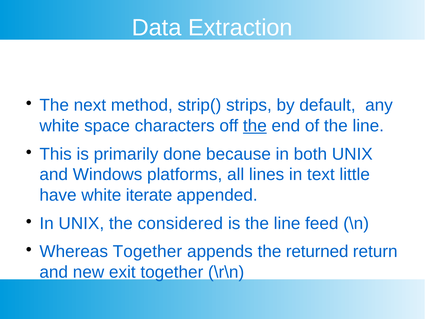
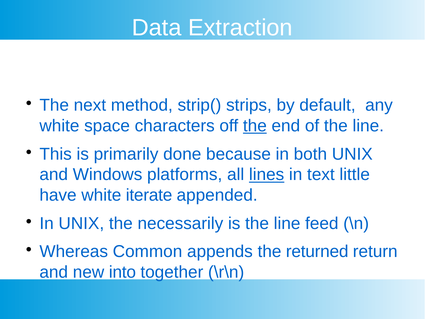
lines underline: none -> present
considered: considered -> necessarily
Whereas Together: Together -> Common
exit: exit -> into
